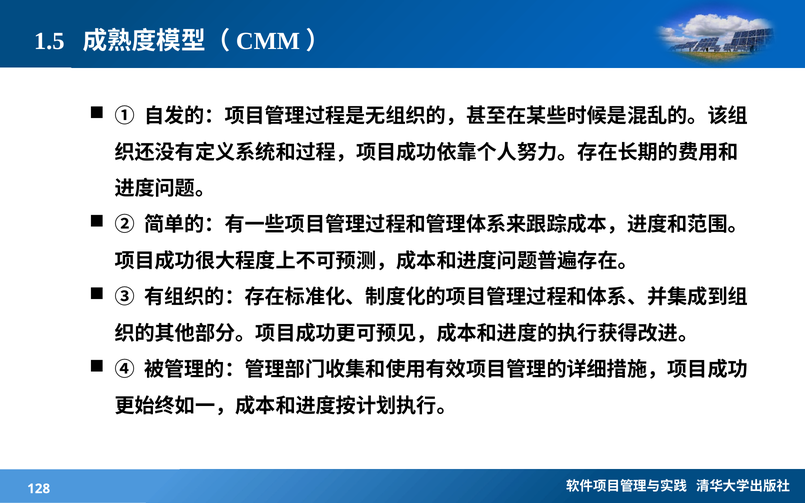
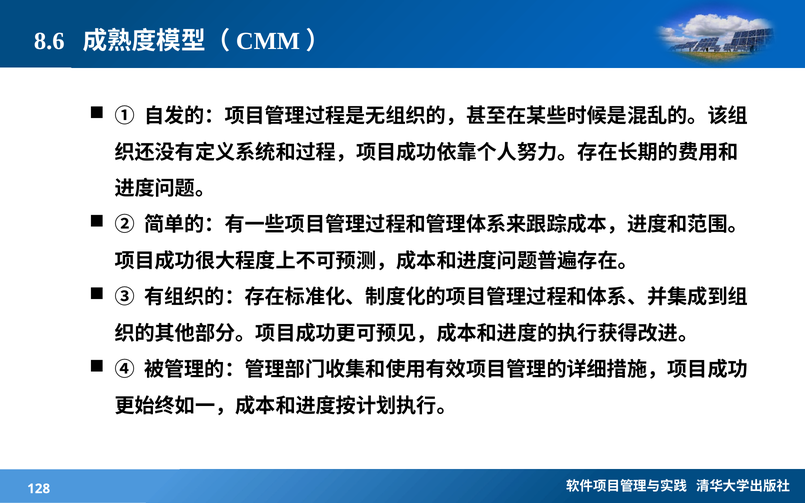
1.5: 1.5 -> 8.6
